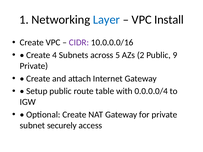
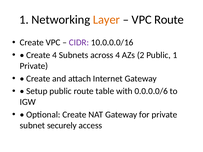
Layer colour: blue -> orange
VPC Install: Install -> Route
across 5: 5 -> 4
Public 9: 9 -> 1
0.0.0.0/4: 0.0.0.0/4 -> 0.0.0.0/6
